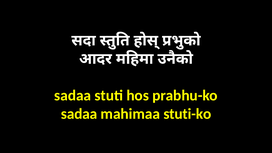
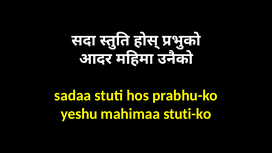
sadaa at (79, 114): sadaa -> yeshu
